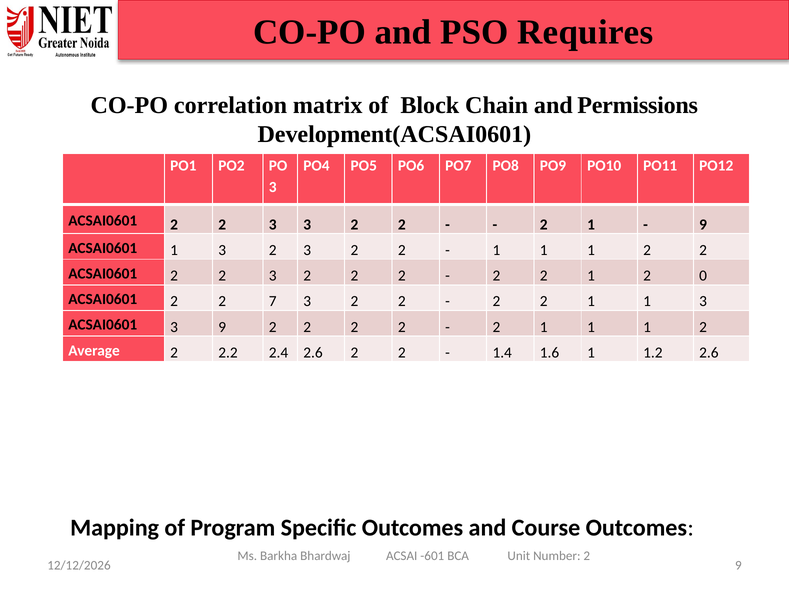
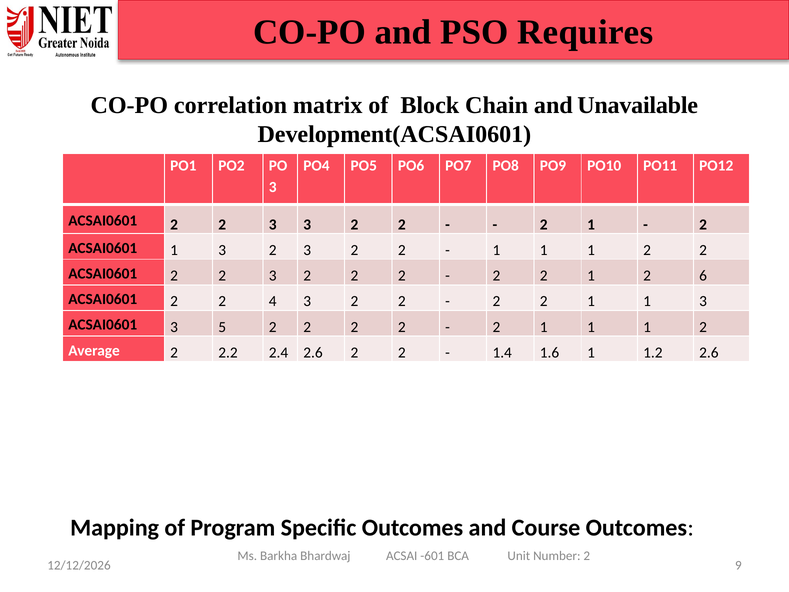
Permissions: Permissions -> Unavailable
9 at (703, 224): 9 -> 2
0: 0 -> 6
7: 7 -> 4
3 9: 9 -> 5
